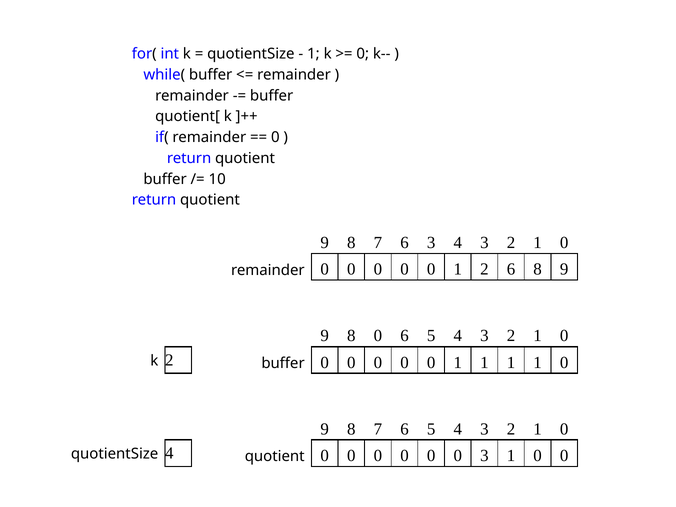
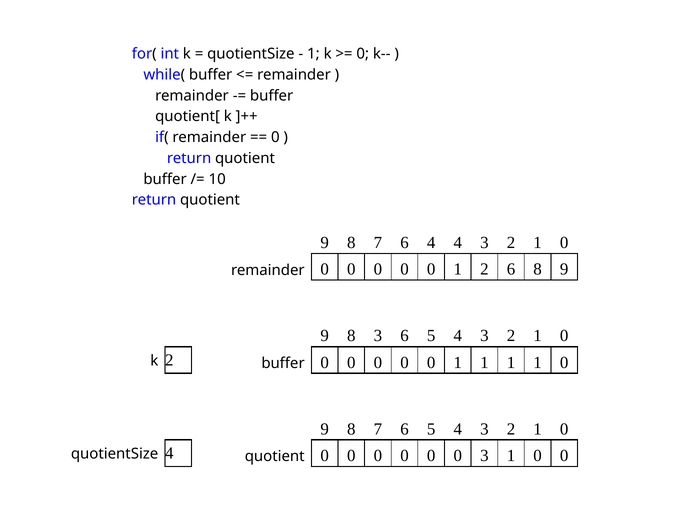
6 3: 3 -> 4
8 0: 0 -> 3
